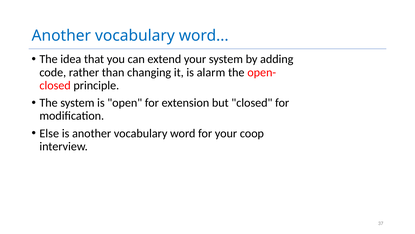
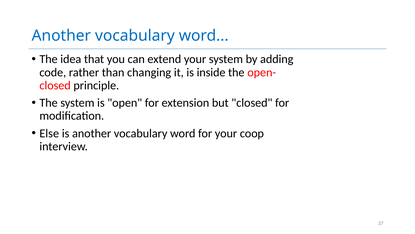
alarm: alarm -> inside
